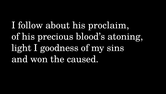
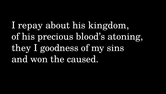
follow: follow -> repay
proclaim: proclaim -> kingdom
light: light -> they
